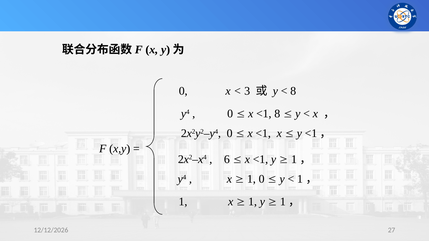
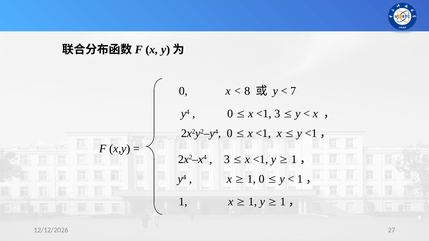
3: 3 -> 8
8 at (293, 91): 8 -> 7
<1 8: 8 -> 3
6 at (227, 160): 6 -> 3
